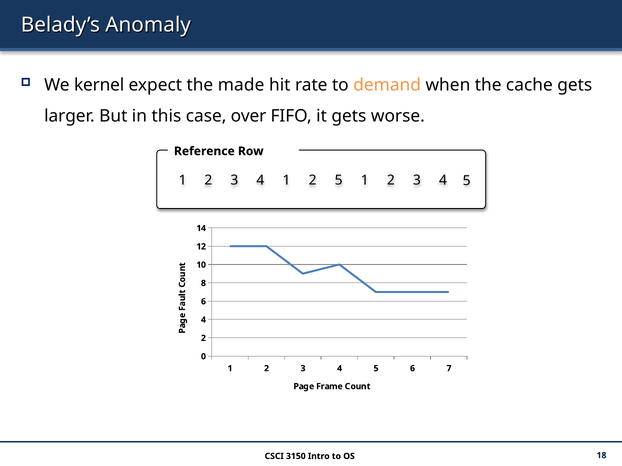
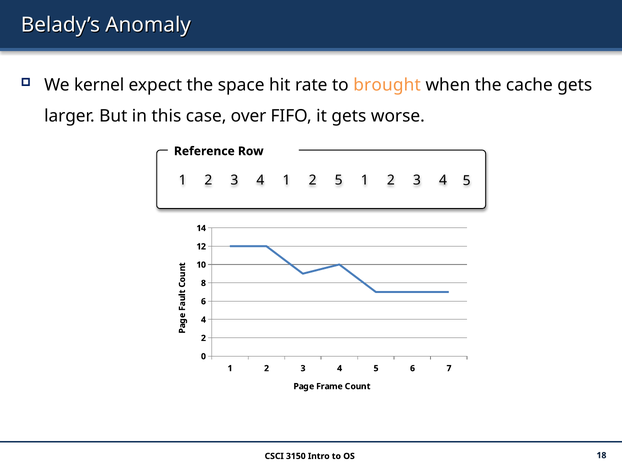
made: made -> space
demand: demand -> brought
